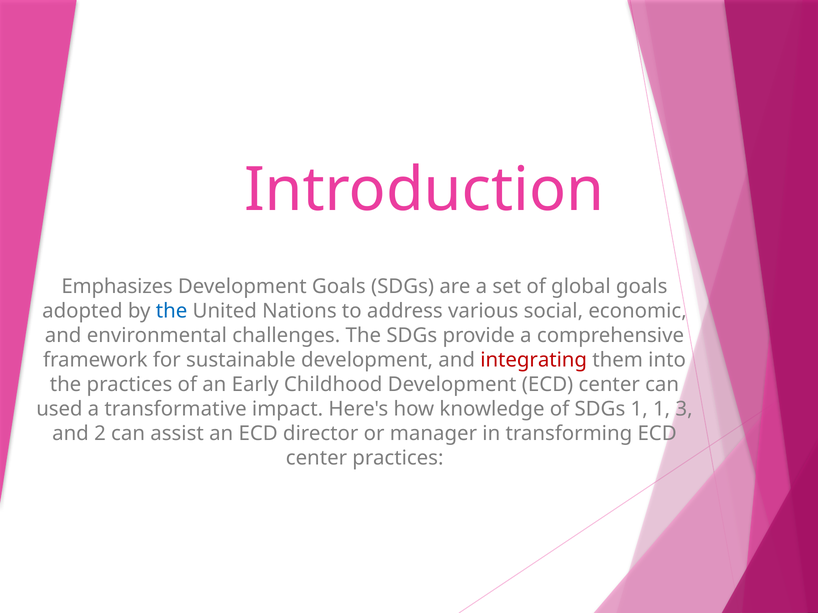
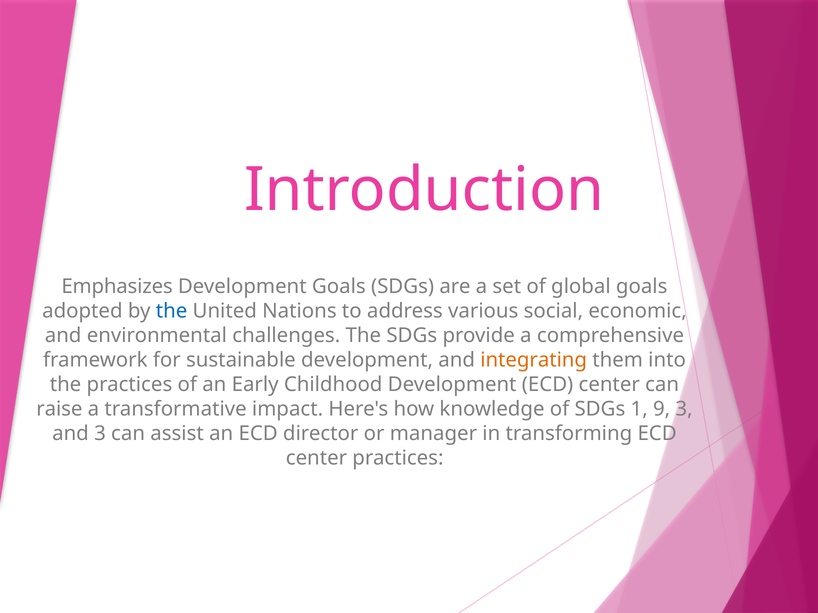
integrating colour: red -> orange
used: used -> raise
1 1: 1 -> 9
and 2: 2 -> 3
